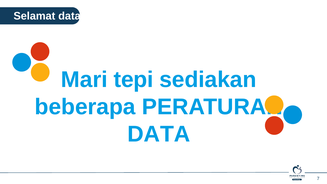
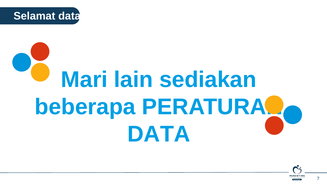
tepi: tepi -> lain
